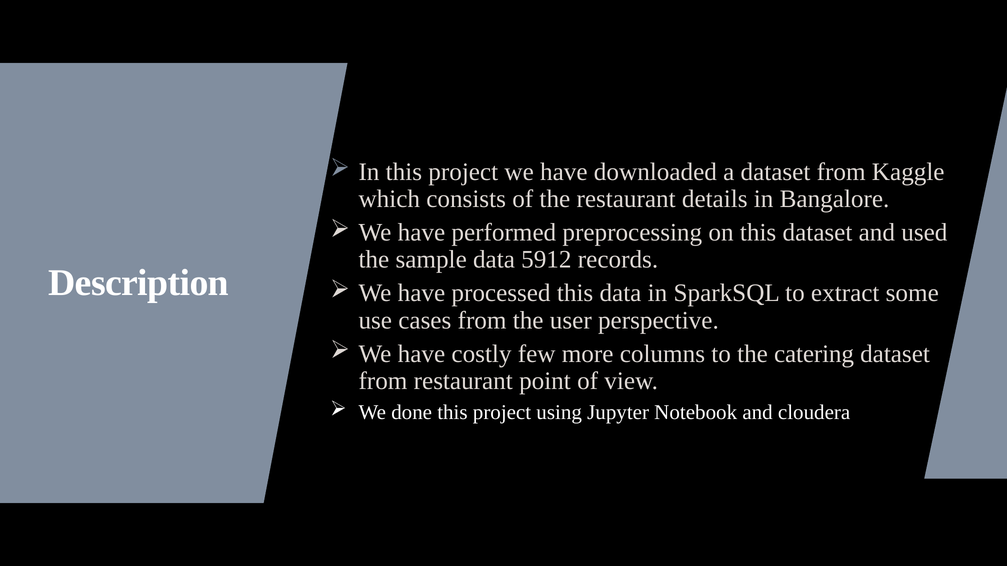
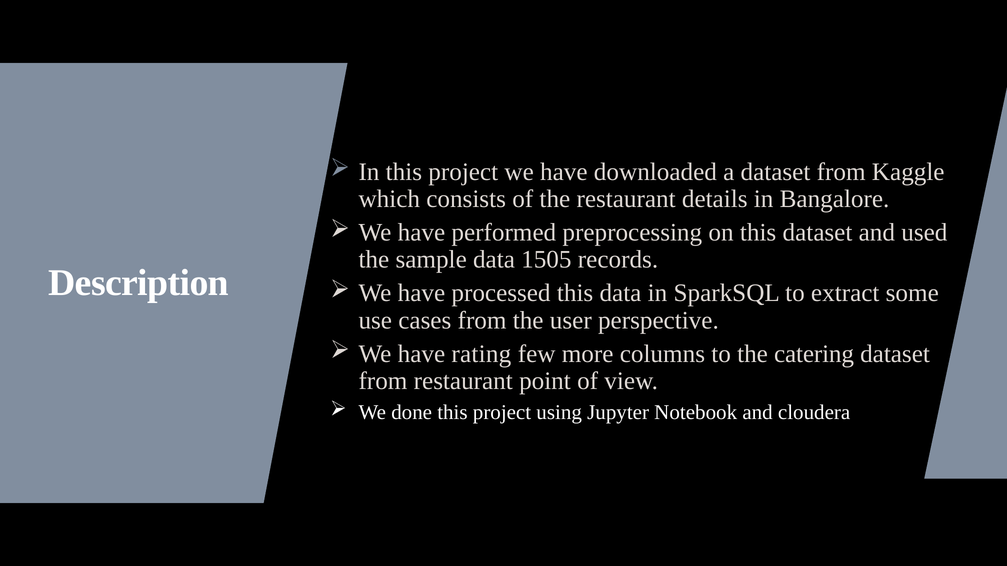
5912: 5912 -> 1505
costly: costly -> rating
